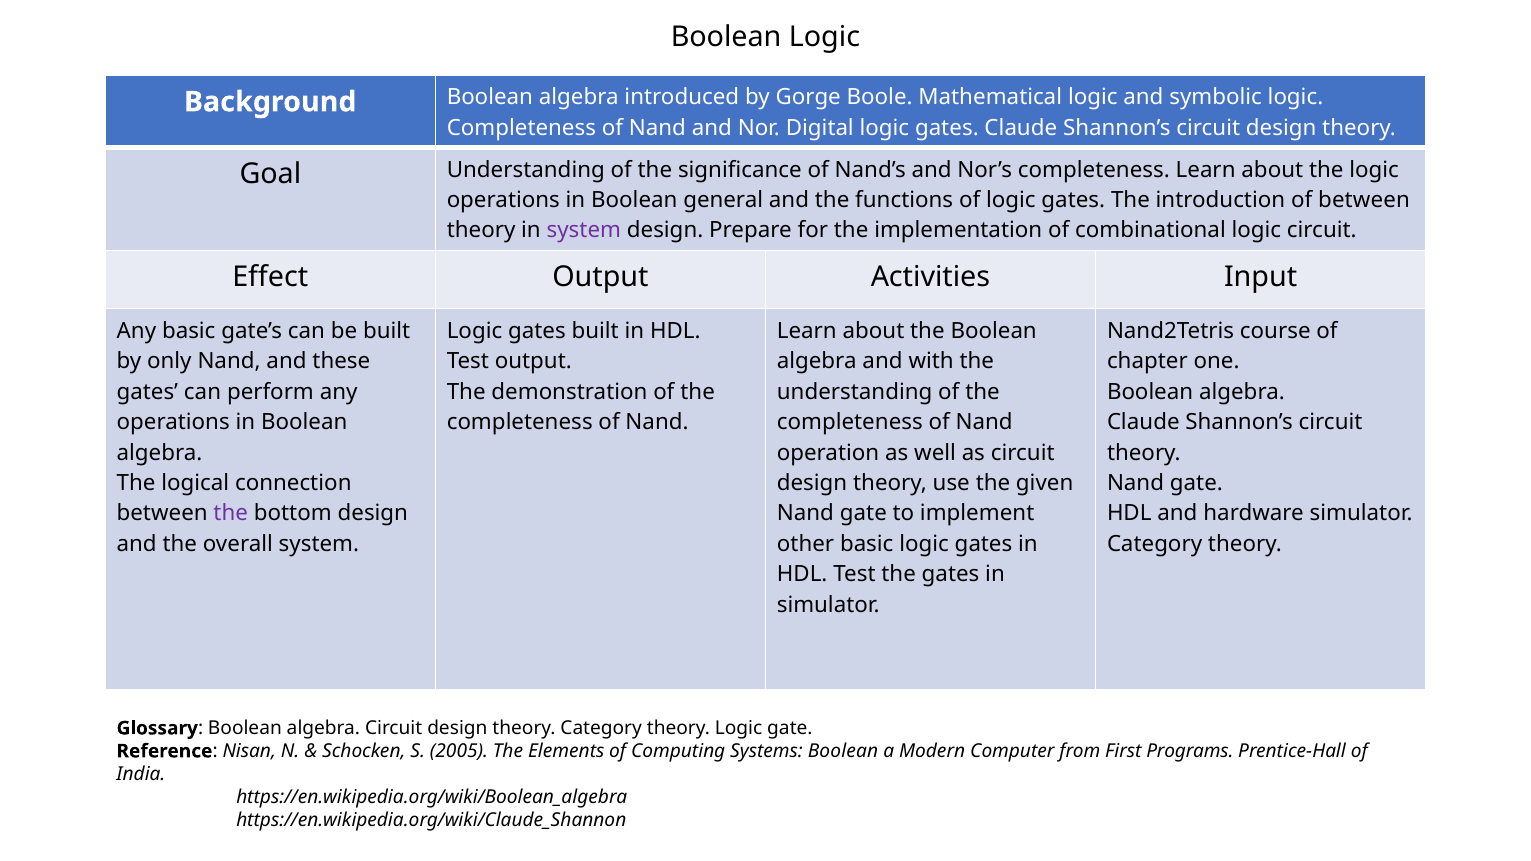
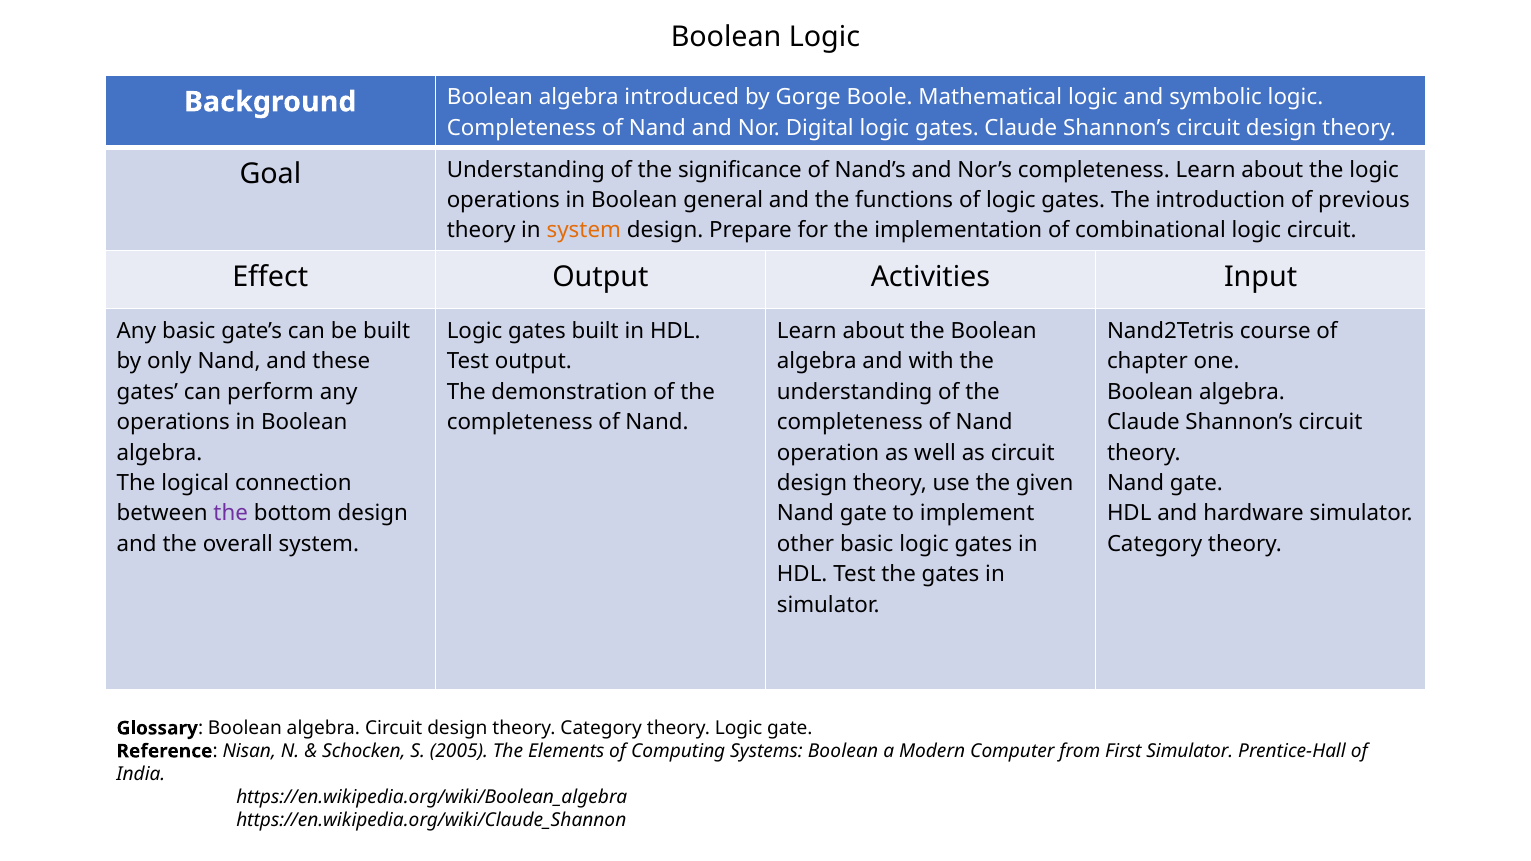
of between: between -> previous
system at (584, 231) colour: purple -> orange
First Programs: Programs -> Simulator
